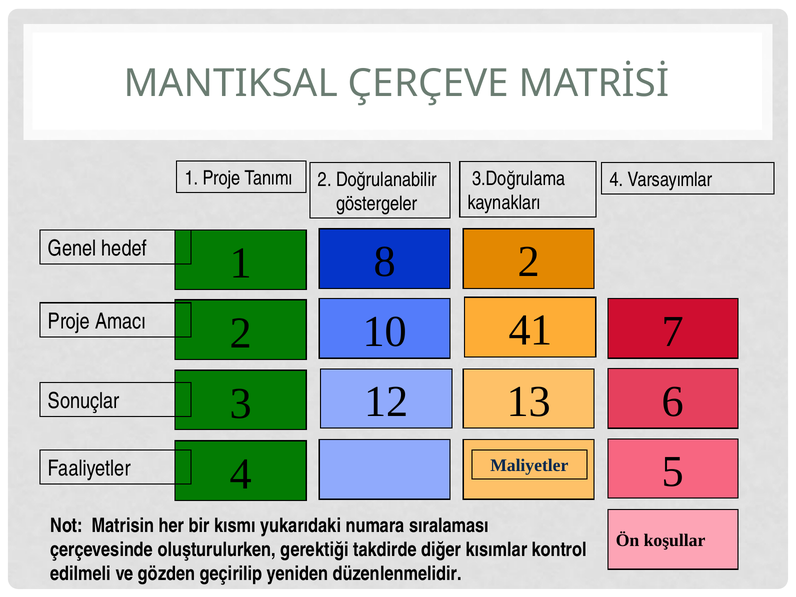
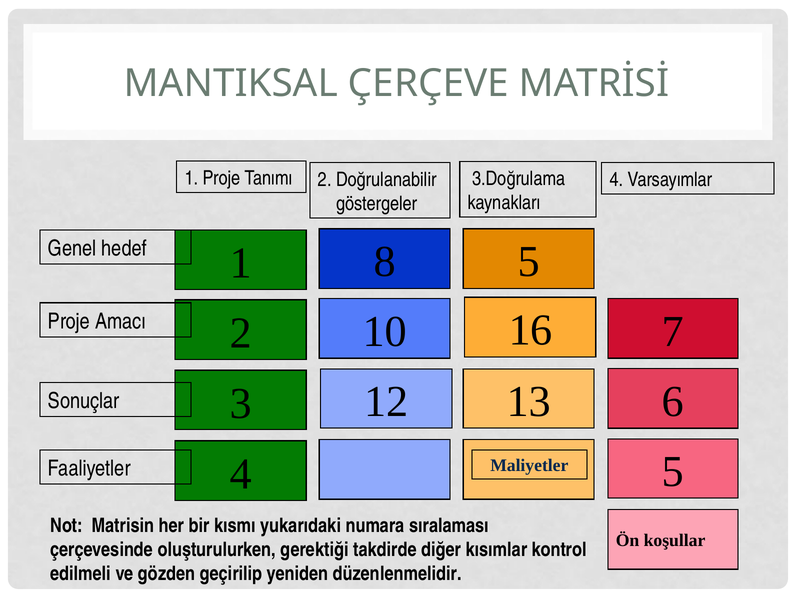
8 2: 2 -> 5
41: 41 -> 16
